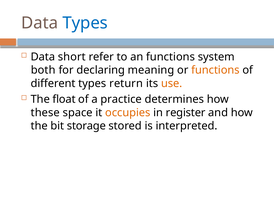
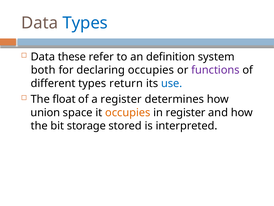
short: short -> these
an functions: functions -> definition
declaring meaning: meaning -> occupies
functions at (215, 70) colour: orange -> purple
use colour: orange -> blue
a practice: practice -> register
these: these -> union
